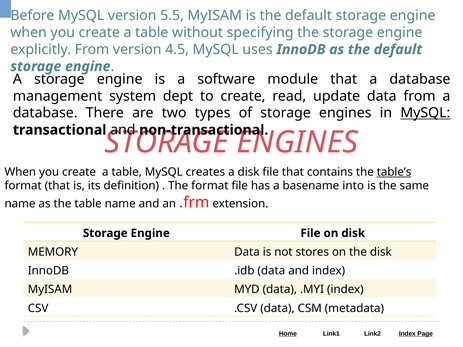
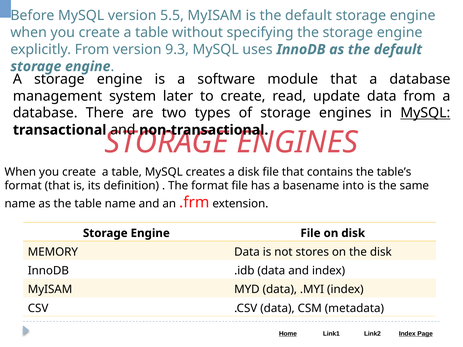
4.5: 4.5 -> 9.3
dept: dept -> later
table’s underline: present -> none
